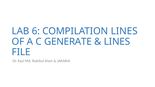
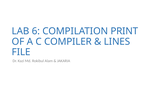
COMPILATION LINES: LINES -> PRINT
GENERATE: GENERATE -> COMPILER
